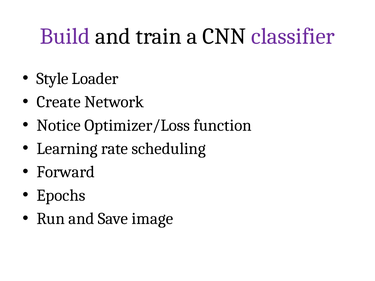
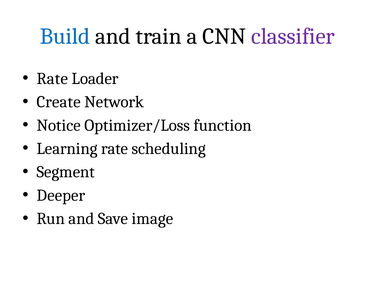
Build colour: purple -> blue
Style at (52, 79): Style -> Rate
Forward: Forward -> Segment
Epochs: Epochs -> Deeper
